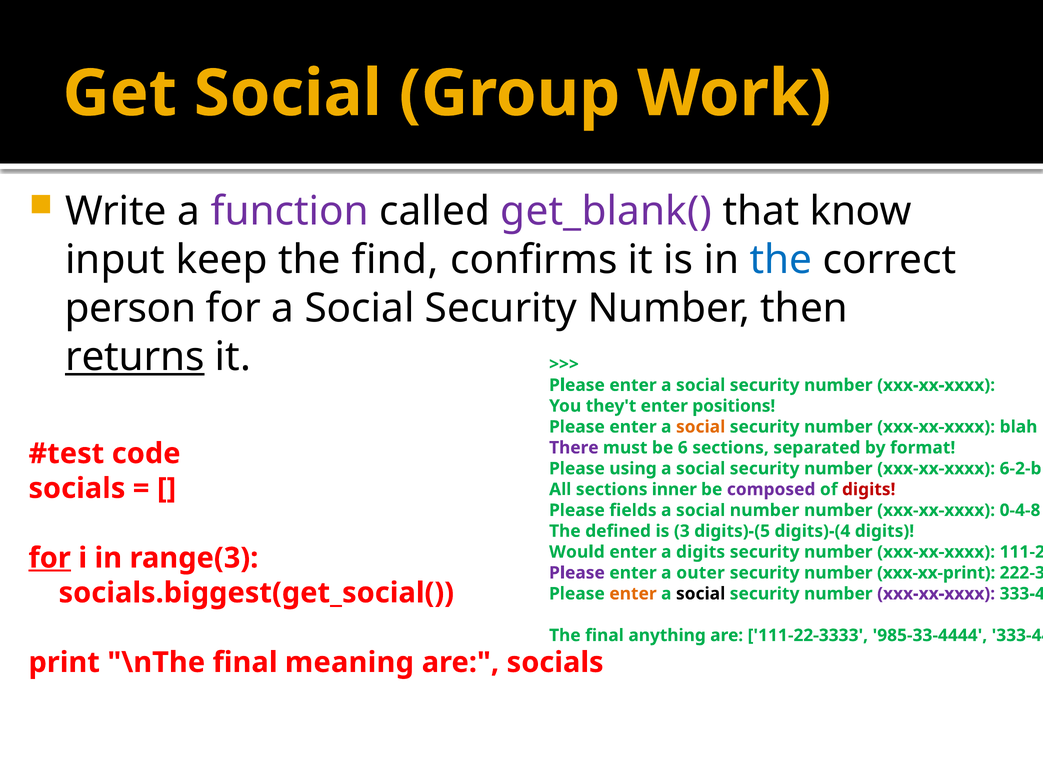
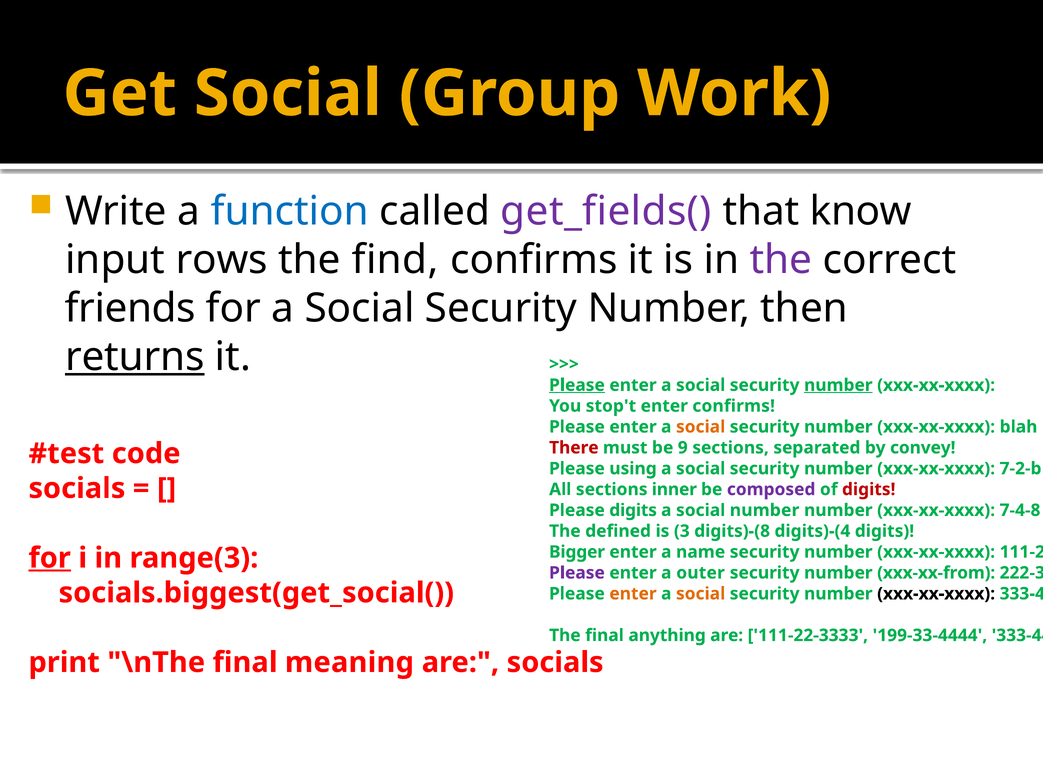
function colour: purple -> blue
get_blank(: get_blank( -> get_fields(
keep: keep -> rows
the at (781, 260) colour: blue -> purple
person: person -> friends
Please at (577, 385) underline: none -> present
number at (838, 385) underline: none -> present
they't: they't -> stop't
enter positions: positions -> confirms
There colour: purple -> red
6: 6 -> 9
format: format -> convey
6-2-b: 6-2-b -> 7-2-b
Please fields: fields -> digits
0-4-8: 0-4-8 -> 7-4-8
digits)-(5: digits)-(5 -> digits)-(8
Would: Would -> Bigger
a digits: digits -> name
xxx-xx-print: xxx-xx-print -> xxx-xx-from
social at (701, 594) colour: black -> orange
xxx-xx-xxxx at (936, 594) colour: purple -> black
985-33-4444: 985-33-4444 -> 199-33-4444
